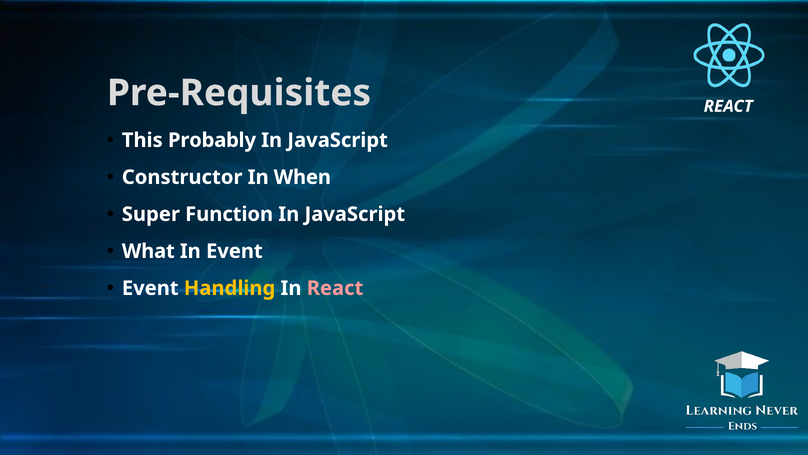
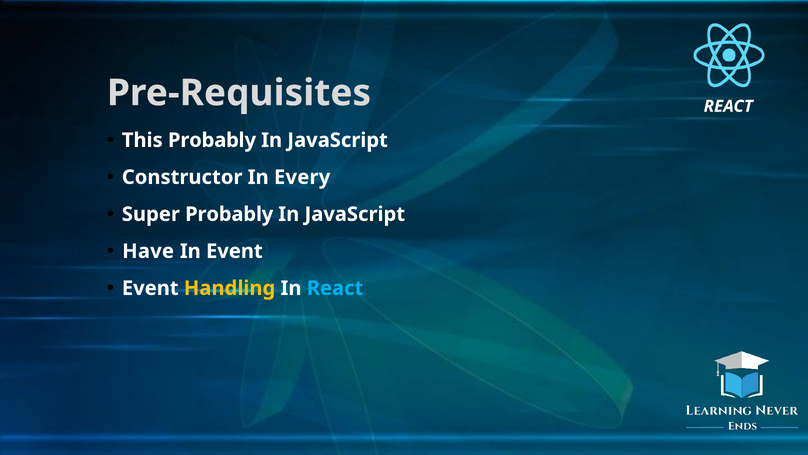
When: When -> Every
Super Function: Function -> Probably
What: What -> Have
React at (335, 288) colour: pink -> light blue
